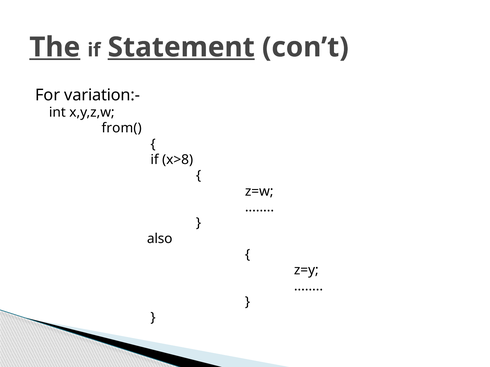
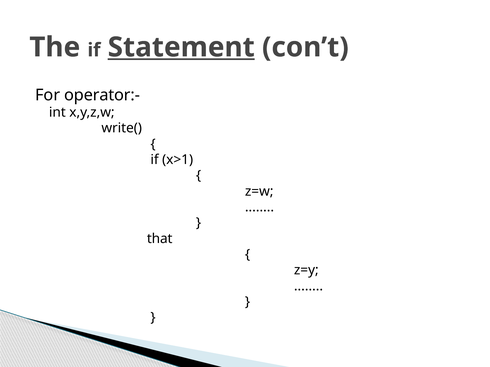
The underline: present -> none
variation:-: variation:- -> operator:-
from(: from( -> write(
x>8: x>8 -> x>1
also: also -> that
